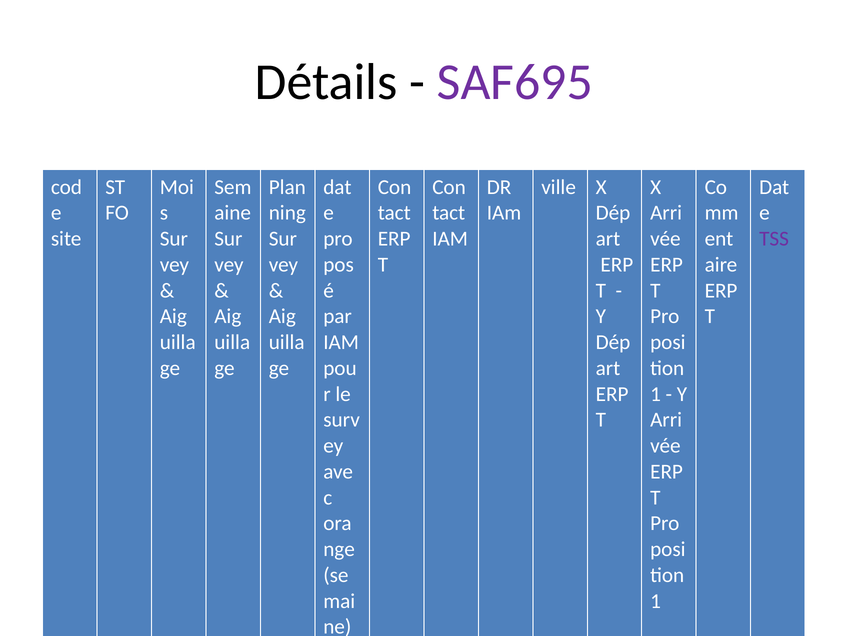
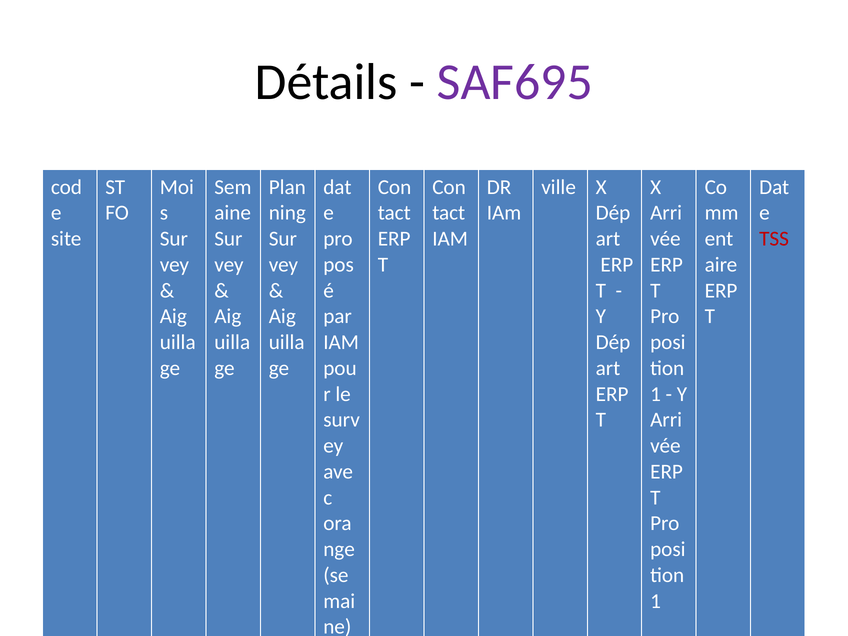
TSS colour: purple -> red
